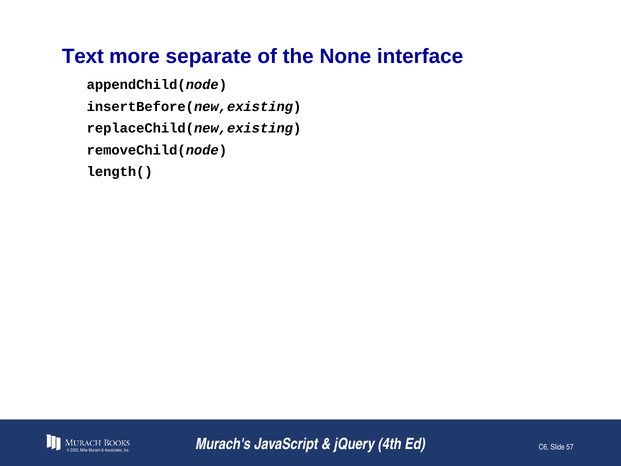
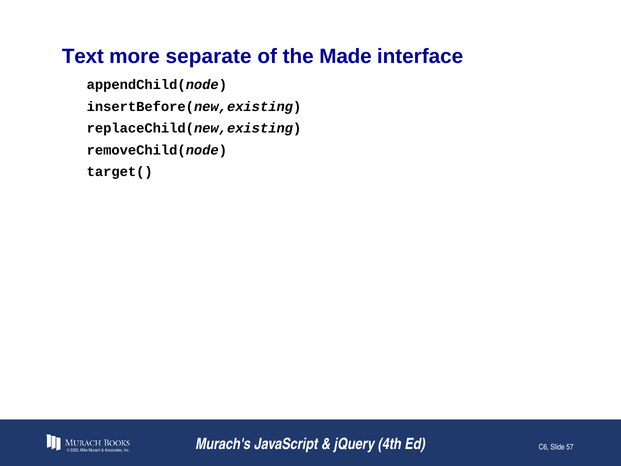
None: None -> Made
length(: length( -> target(
